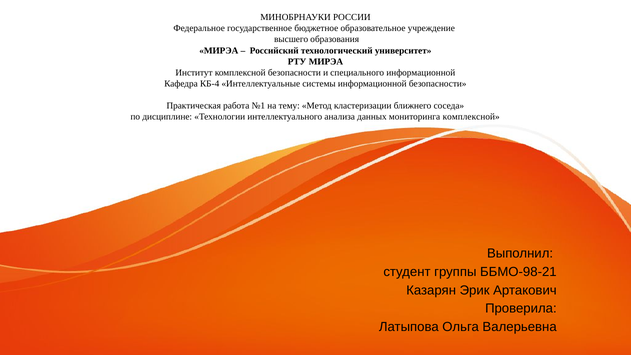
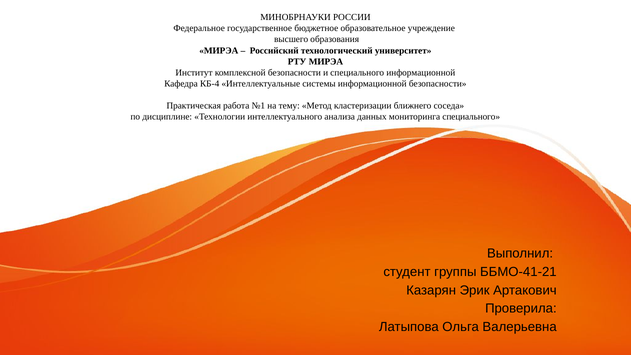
мониторинга комплексной: комплексной -> специального
ББМО-98-21: ББМО-98-21 -> ББМО-41-21
